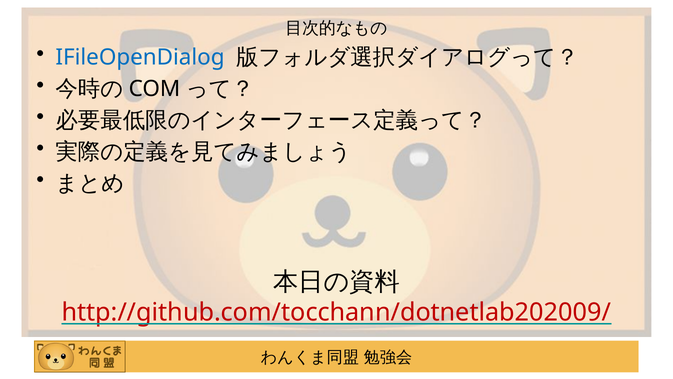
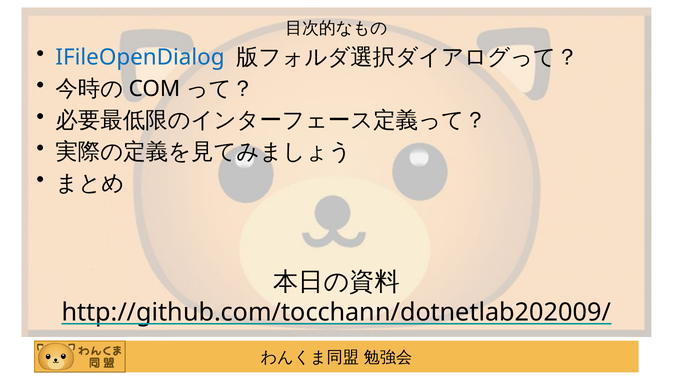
http://github.com/tocchann/dotnetlab202009/ colour: red -> black
